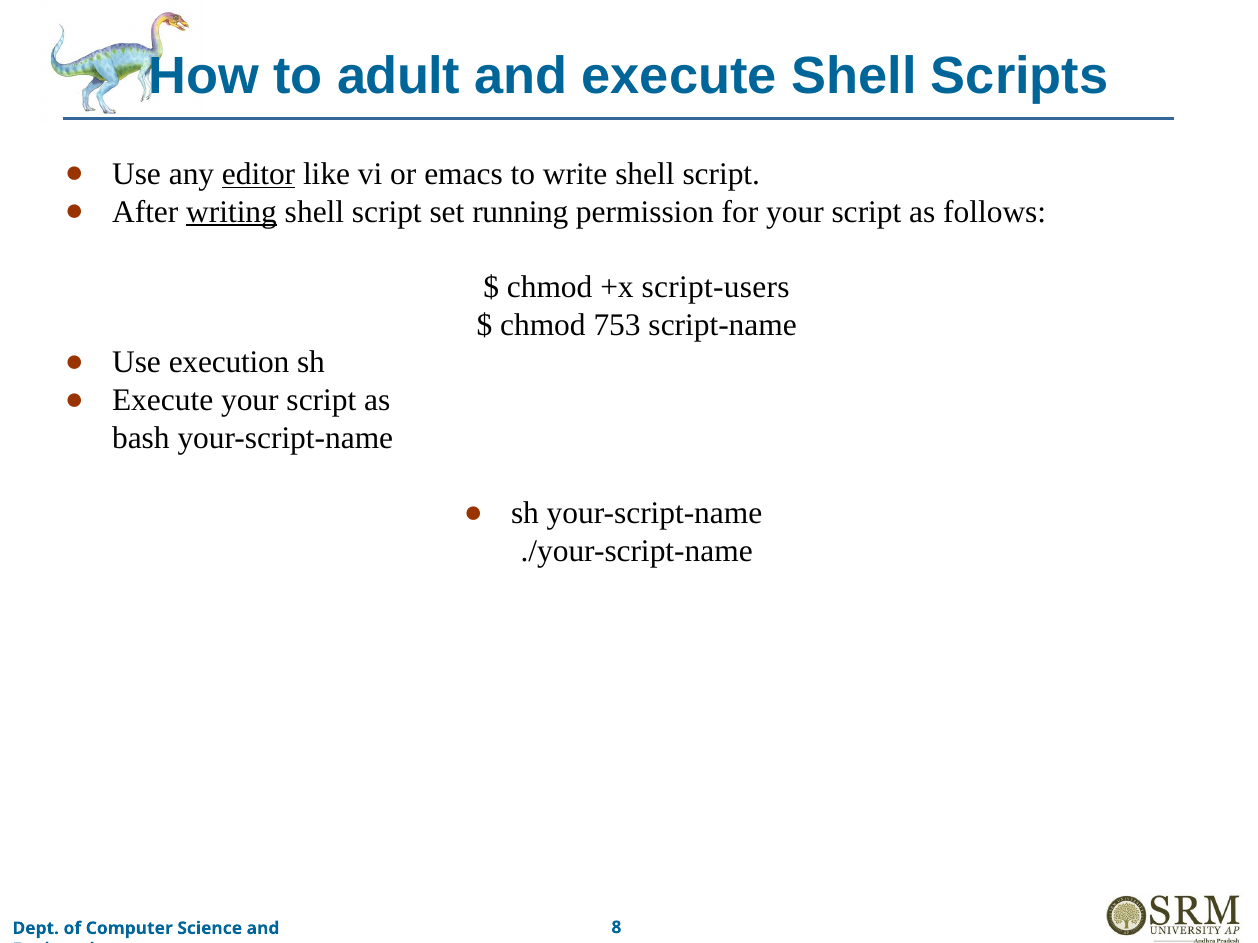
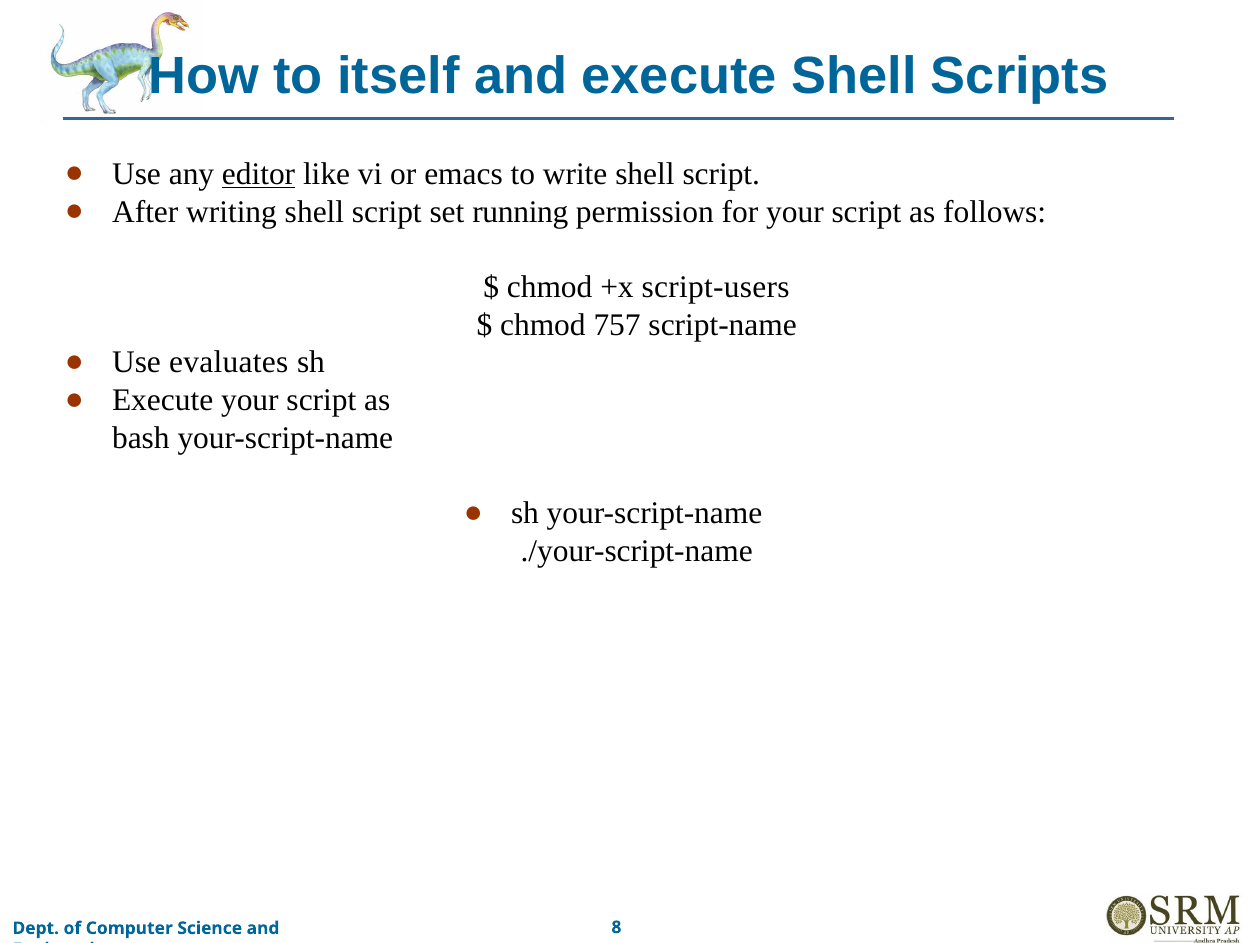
adult: adult -> itself
writing underline: present -> none
753: 753 -> 757
execution: execution -> evaluates
